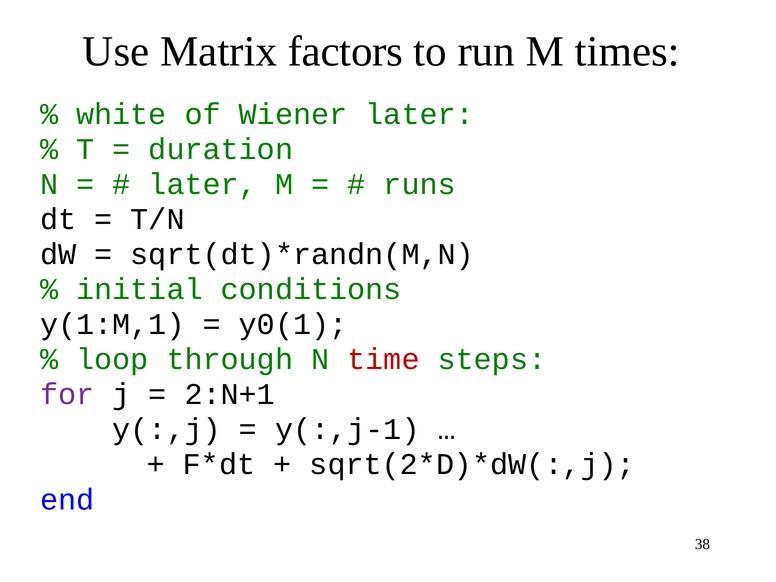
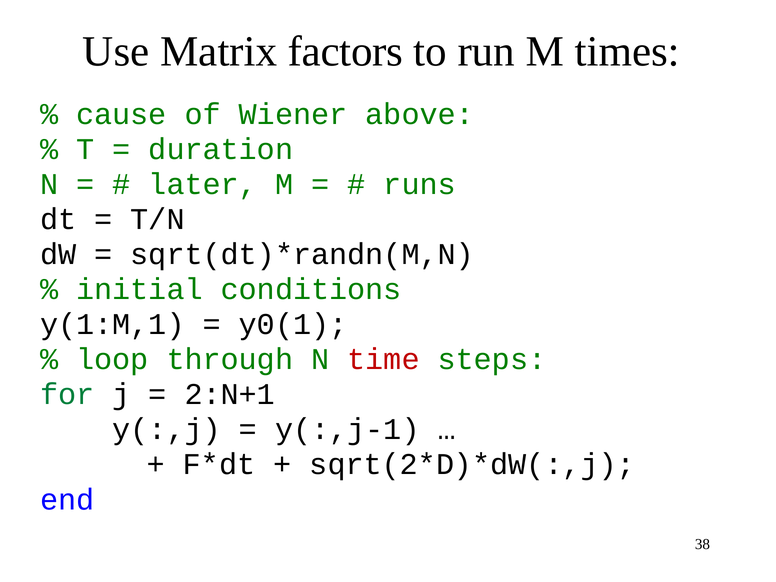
white: white -> cause
Wiener later: later -> above
for colour: purple -> green
